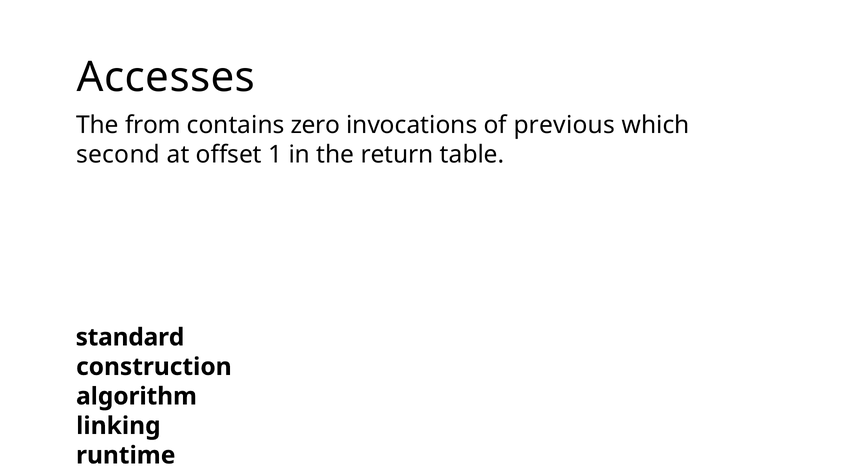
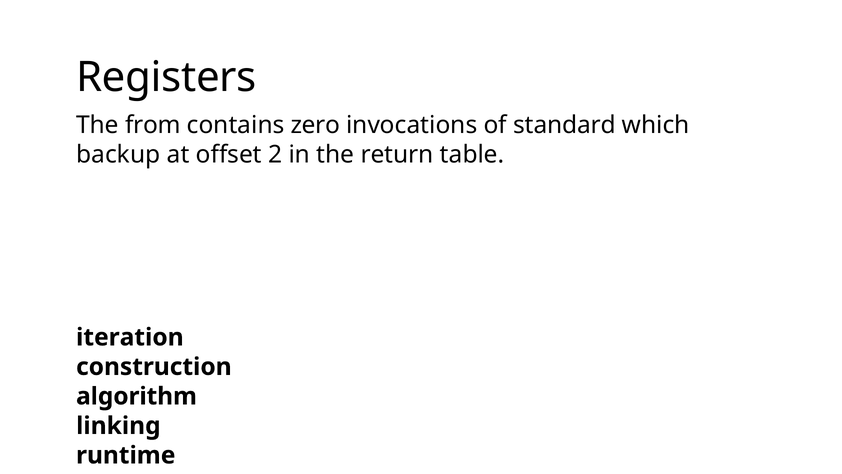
Accesses: Accesses -> Registers
previous: previous -> standard
second: second -> backup
1: 1 -> 2
standard: standard -> iteration
